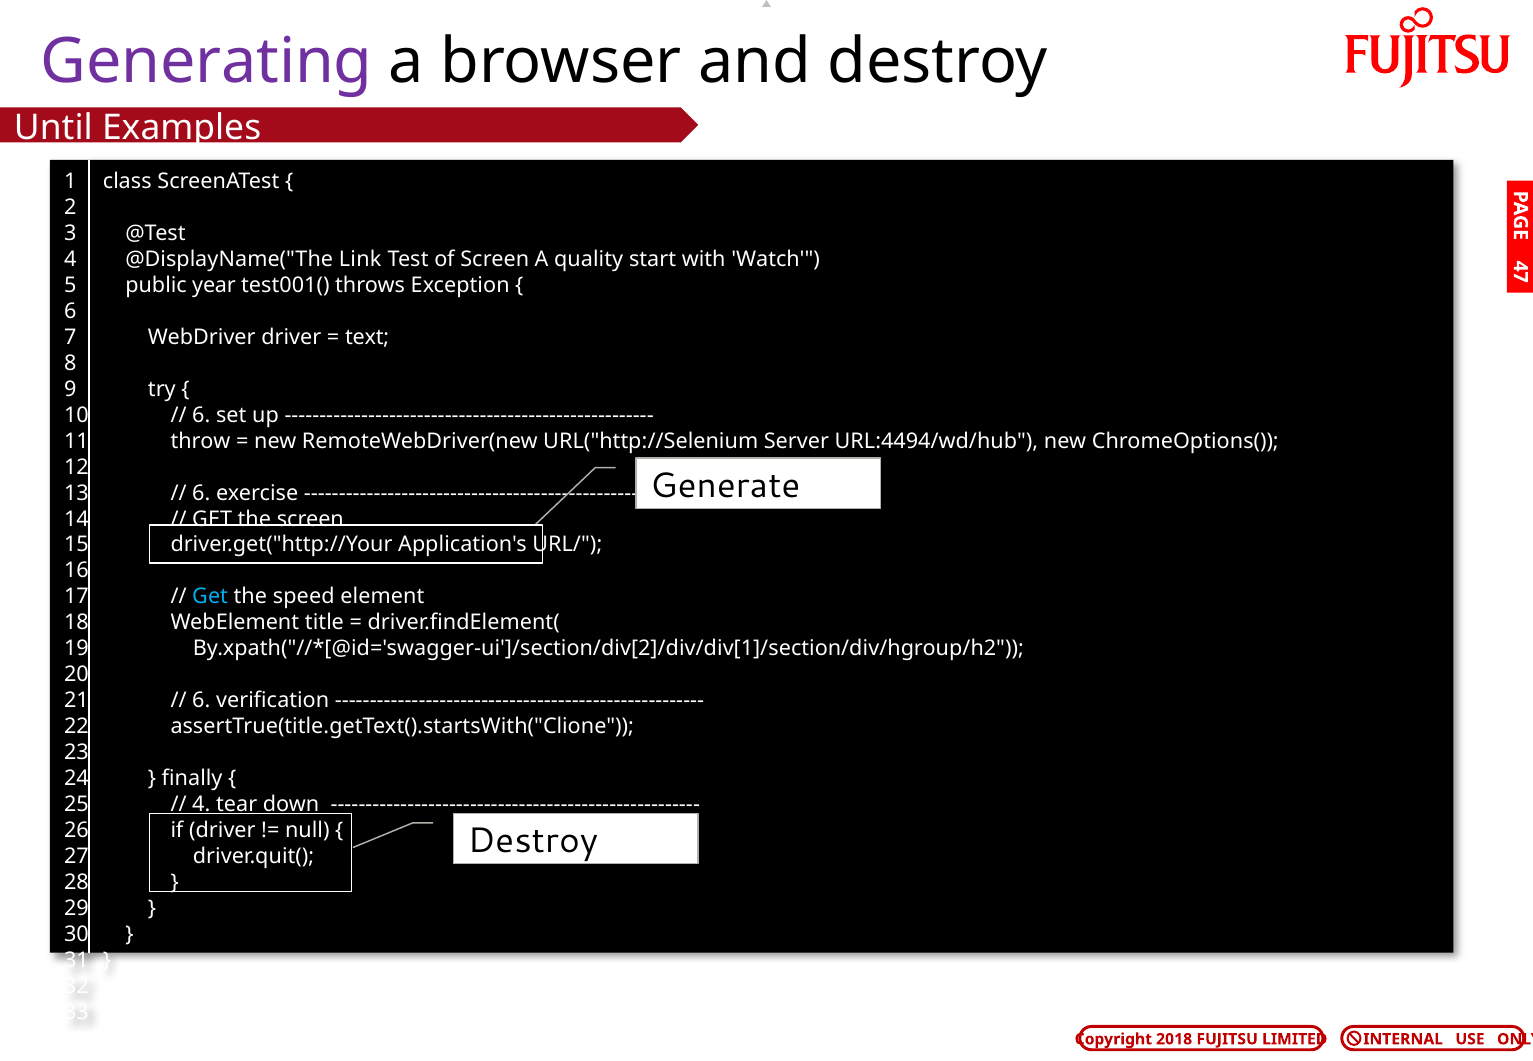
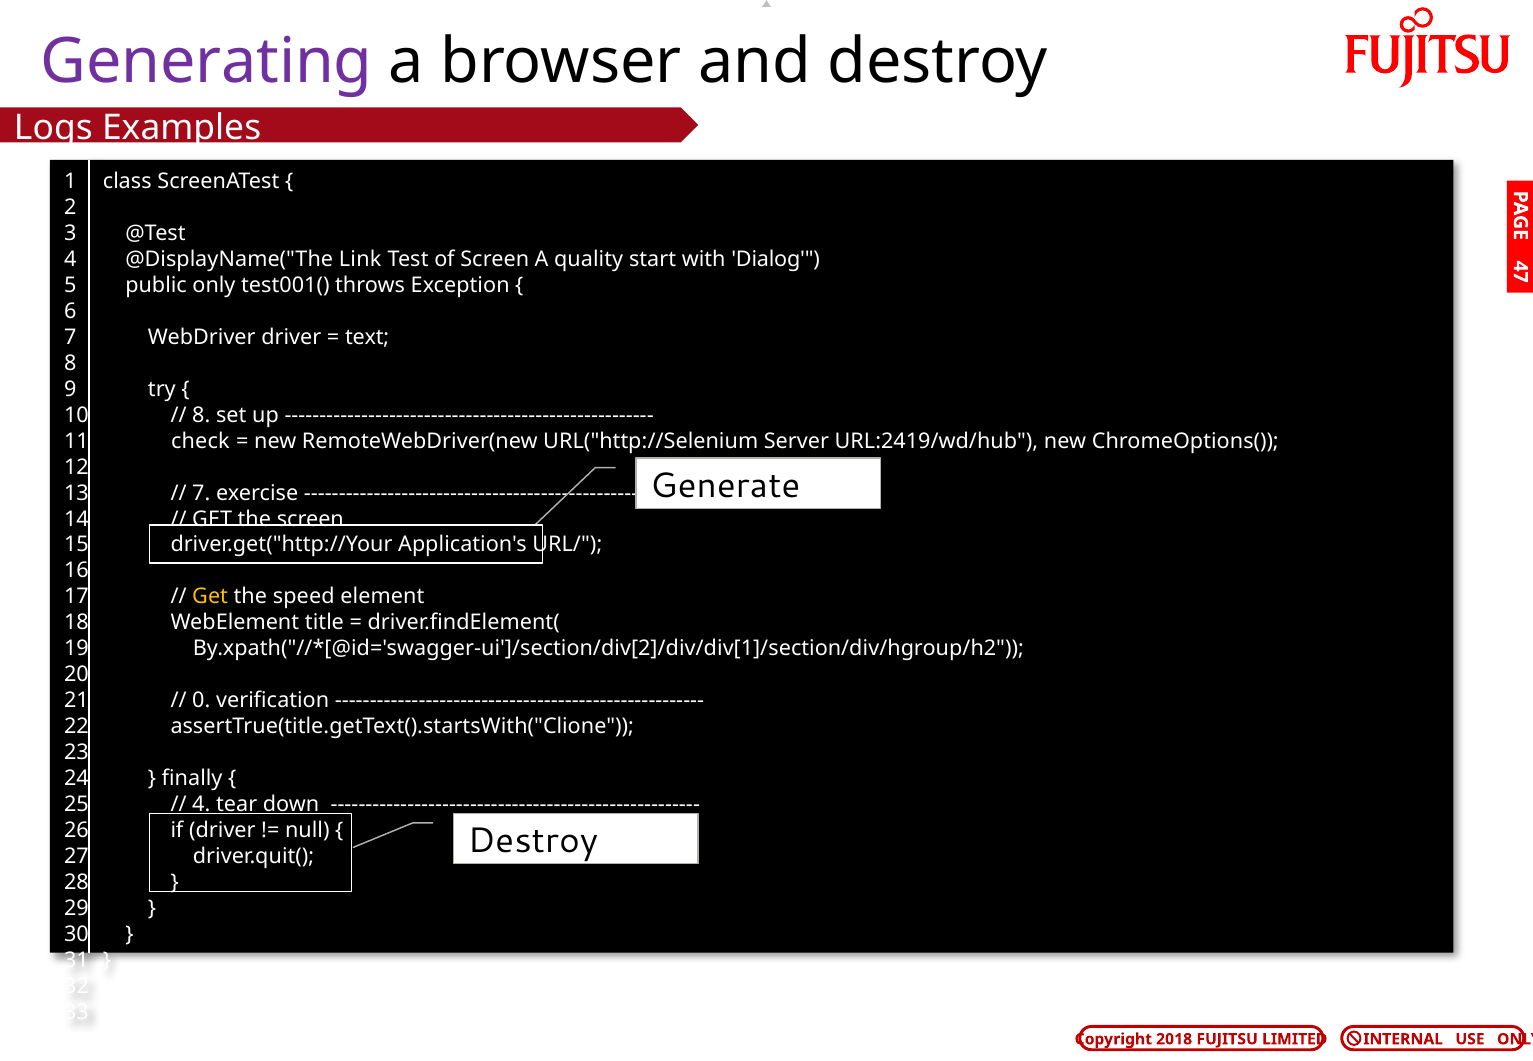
Until: Until -> Logs
Watch: Watch -> Dialog
public year: year -> only
6 at (201, 415): 6 -> 8
throw: throw -> check
URL:4494/wd/hub: URL:4494/wd/hub -> URL:2419/wd/hub
6 at (201, 493): 6 -> 7
Get at (210, 597) colour: light blue -> yellow
6 at (201, 701): 6 -> 0
